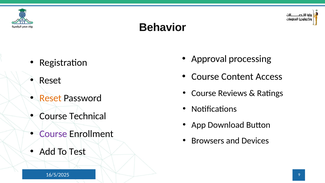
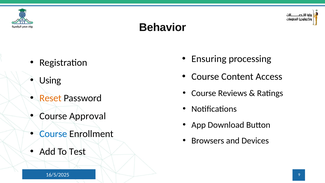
Approval: Approval -> Ensuring
Reset at (50, 80): Reset -> Using
Technical: Technical -> Approval
Course at (53, 134) colour: purple -> blue
